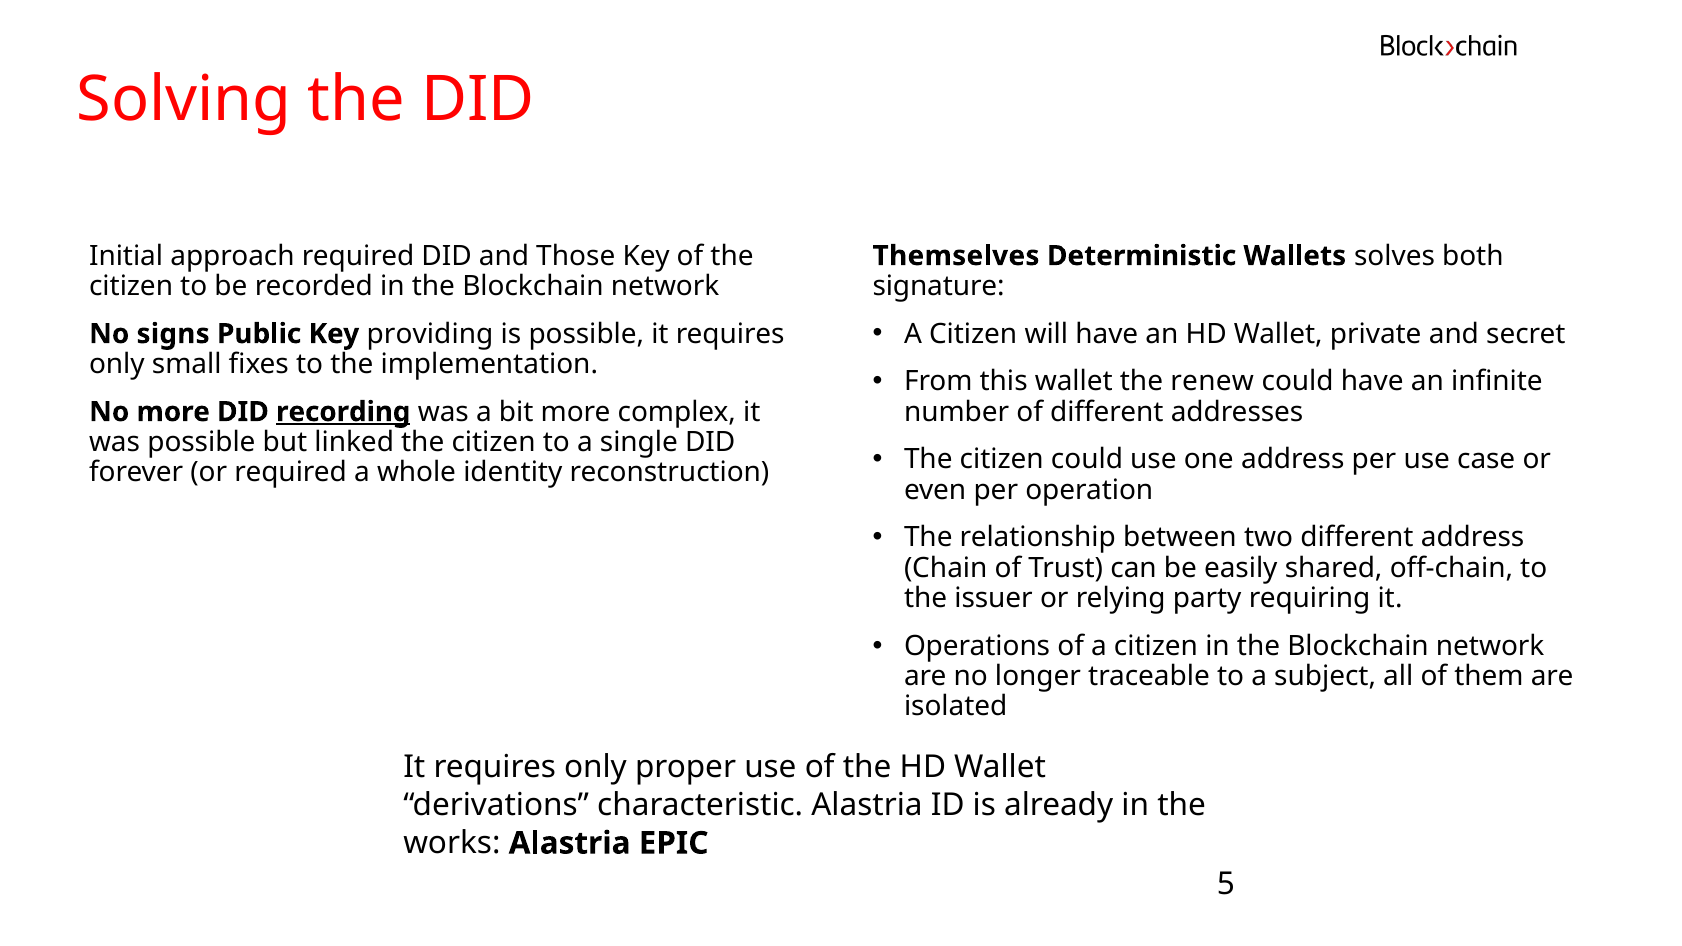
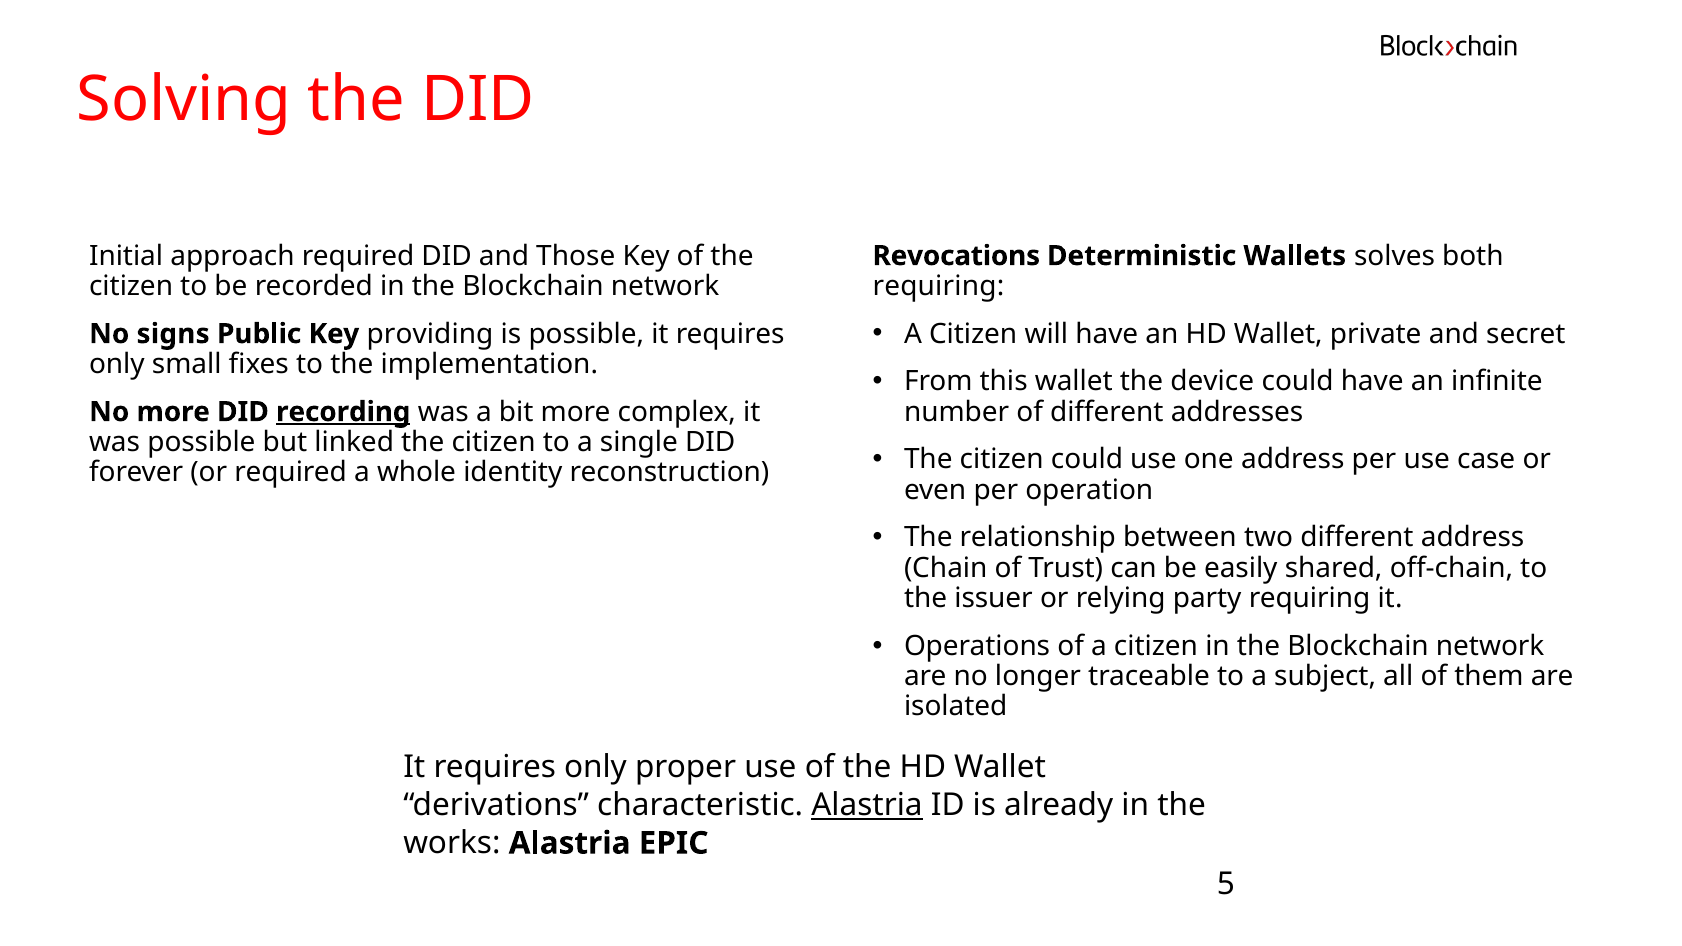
Themselves: Themselves -> Revocations
signature at (939, 286): signature -> requiring
renew: renew -> device
Alastria at (867, 805) underline: none -> present
